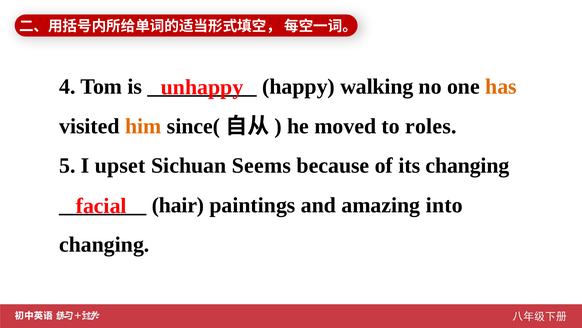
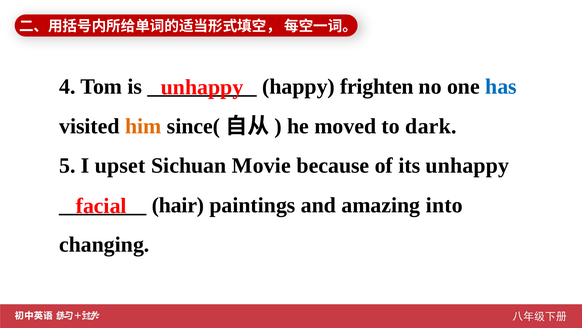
walking: walking -> frighten
has colour: orange -> blue
roles: roles -> dark
Seems: Seems -> Movie
its changing: changing -> unhappy
